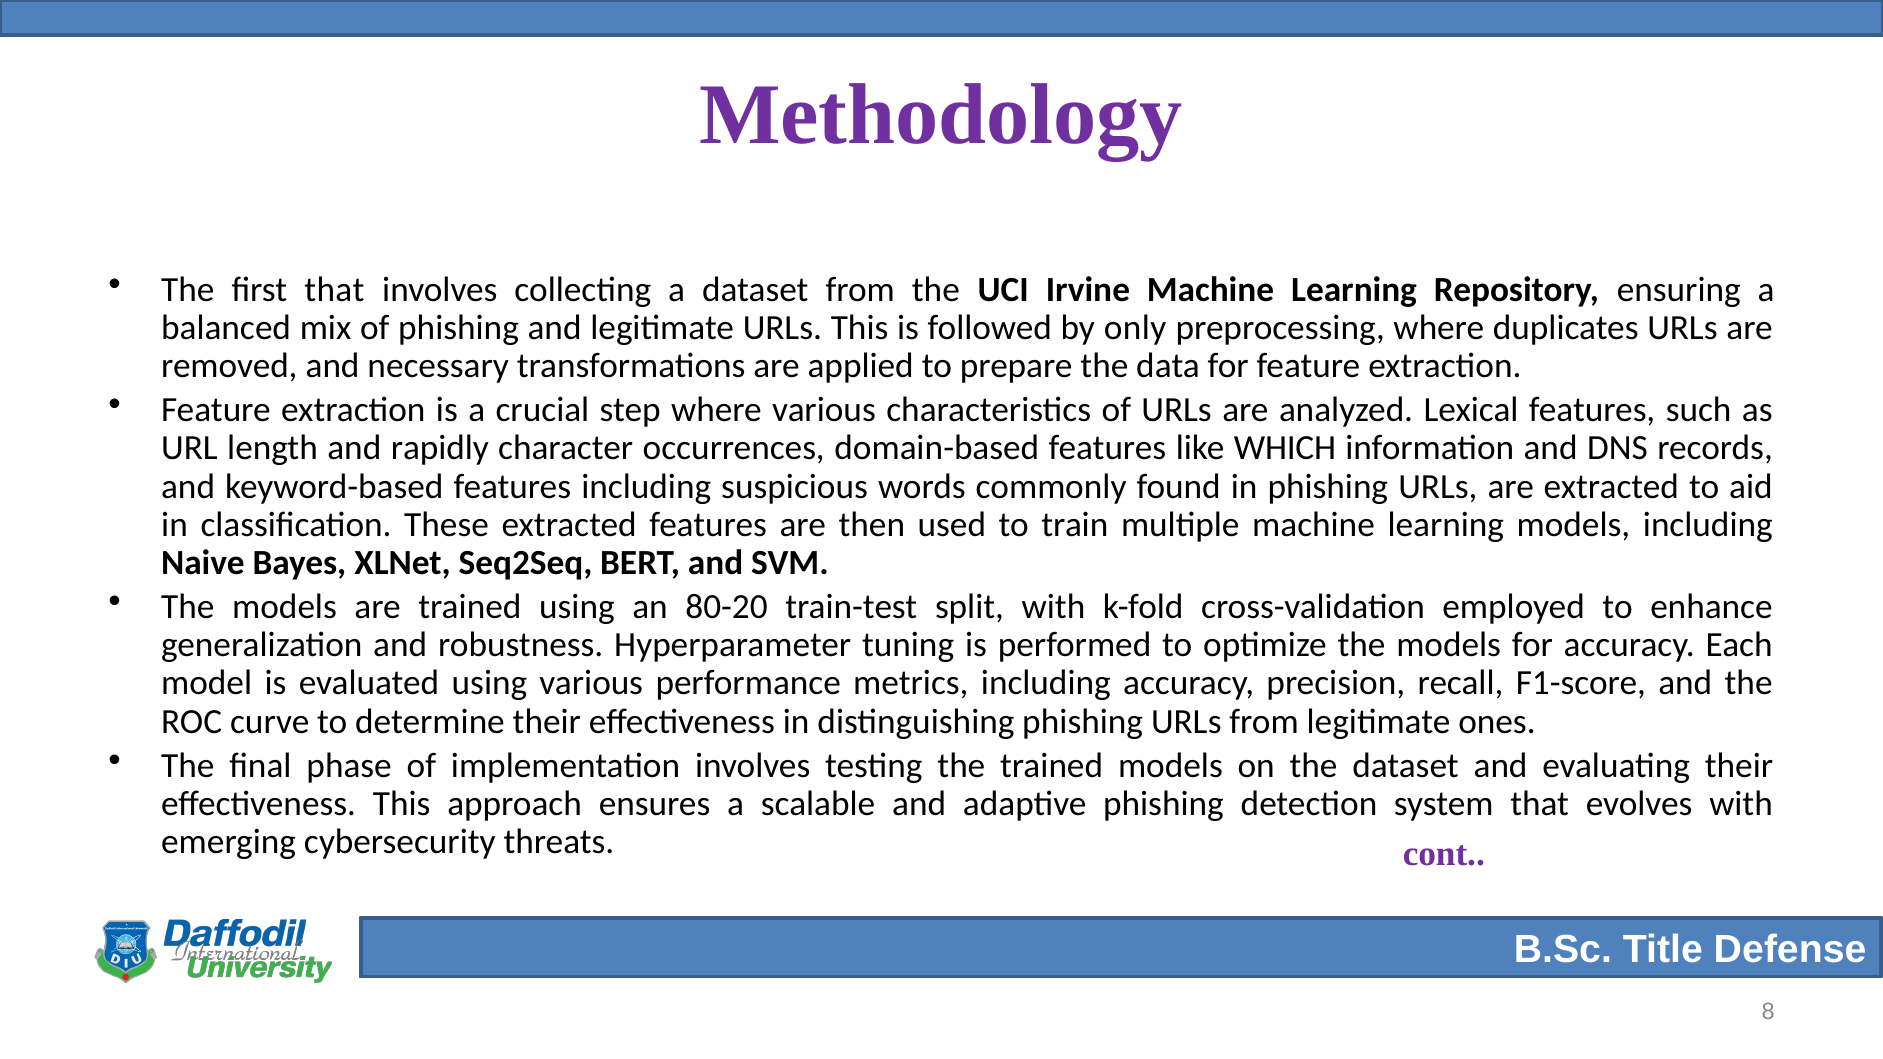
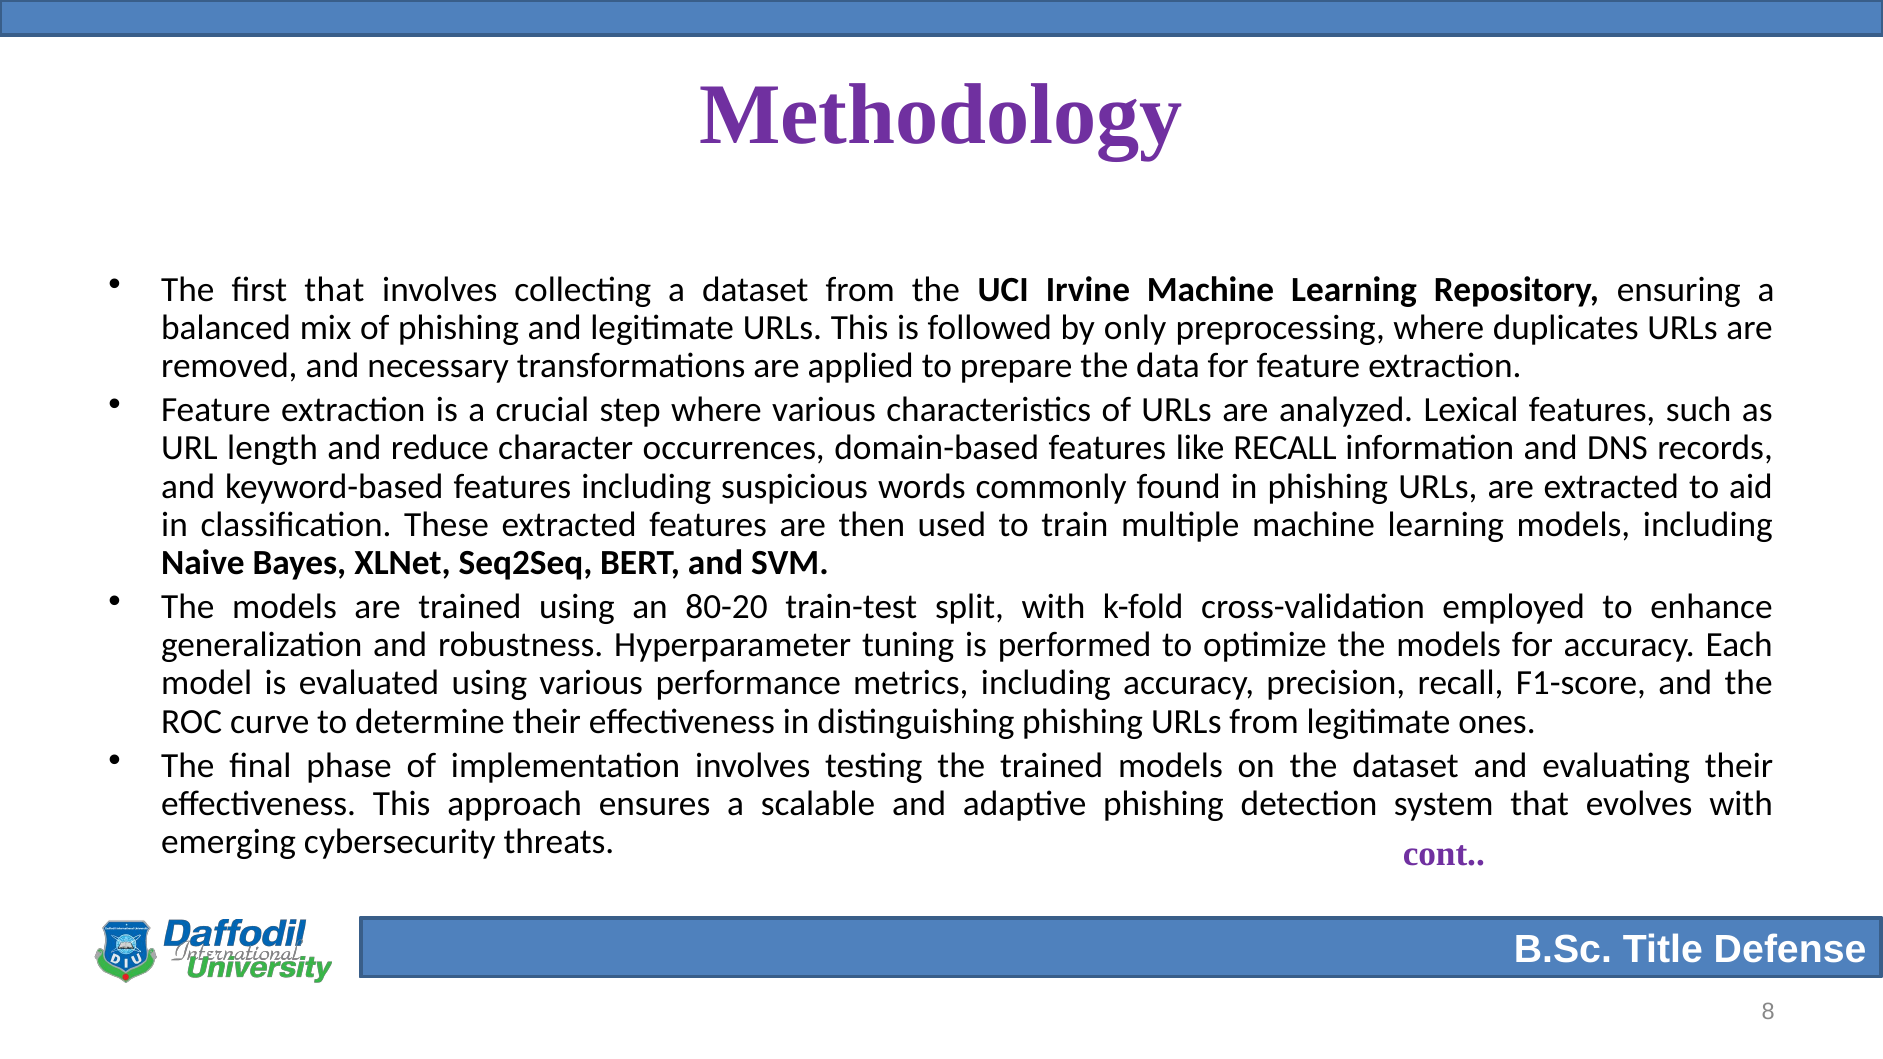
rapidly: rapidly -> reduce
like WHICH: WHICH -> RECALL
